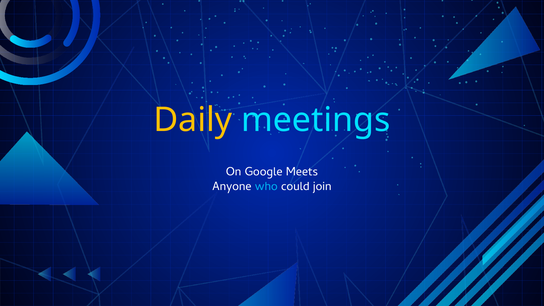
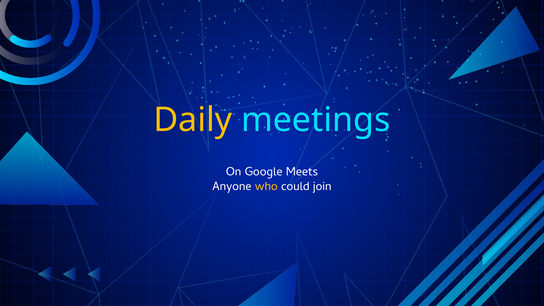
who colour: light blue -> yellow
